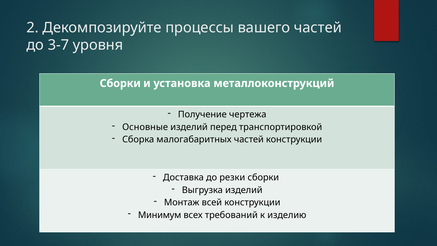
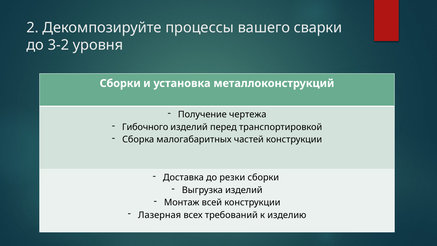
вашего частей: частей -> сварки
3-7: 3-7 -> 3-2
Основные: Основные -> Гибочного
Минимум: Минимум -> Лазерная
